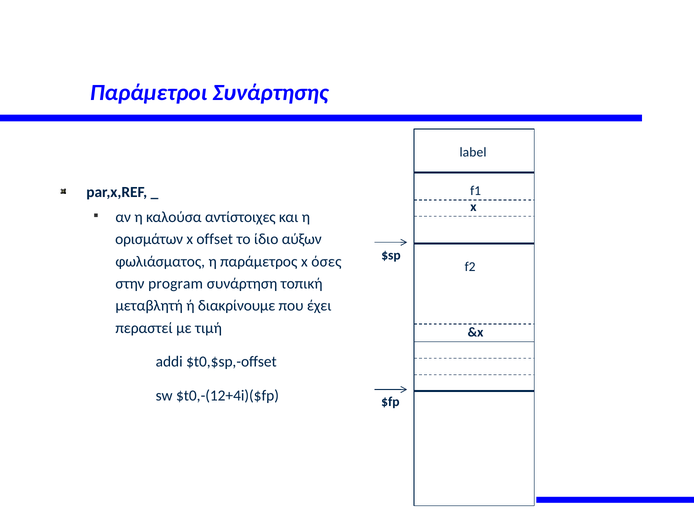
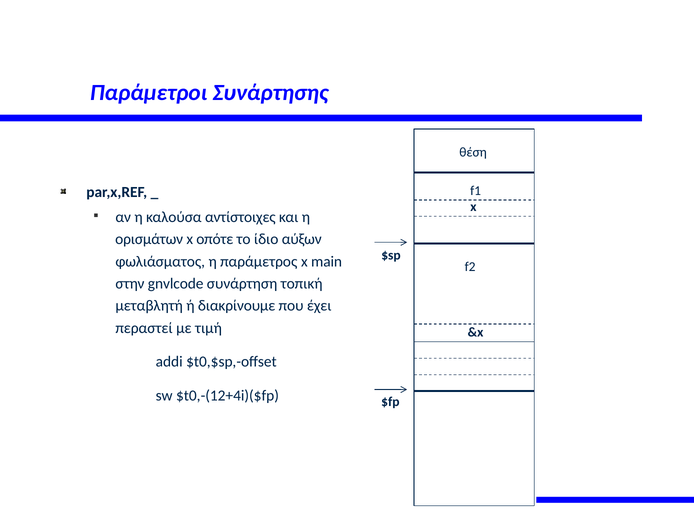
label: label -> θέση
offset: offset -> οπότε
όσες: όσες -> main
program: program -> gnvlcode
